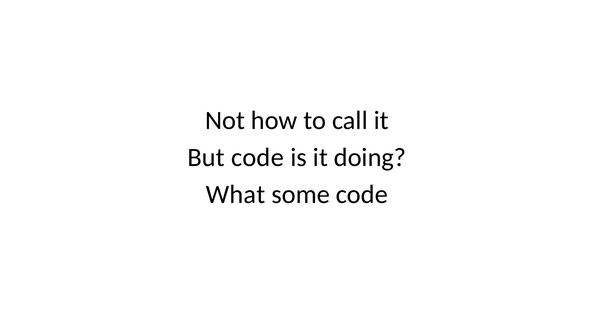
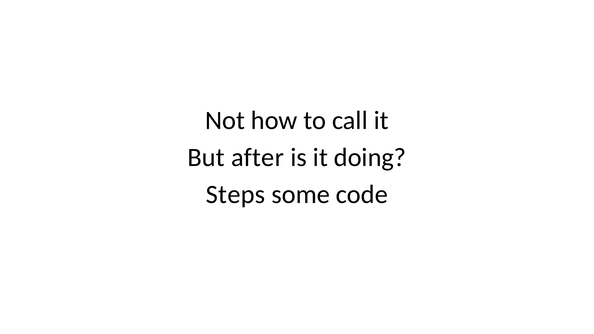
But code: code -> after
What: What -> Steps
